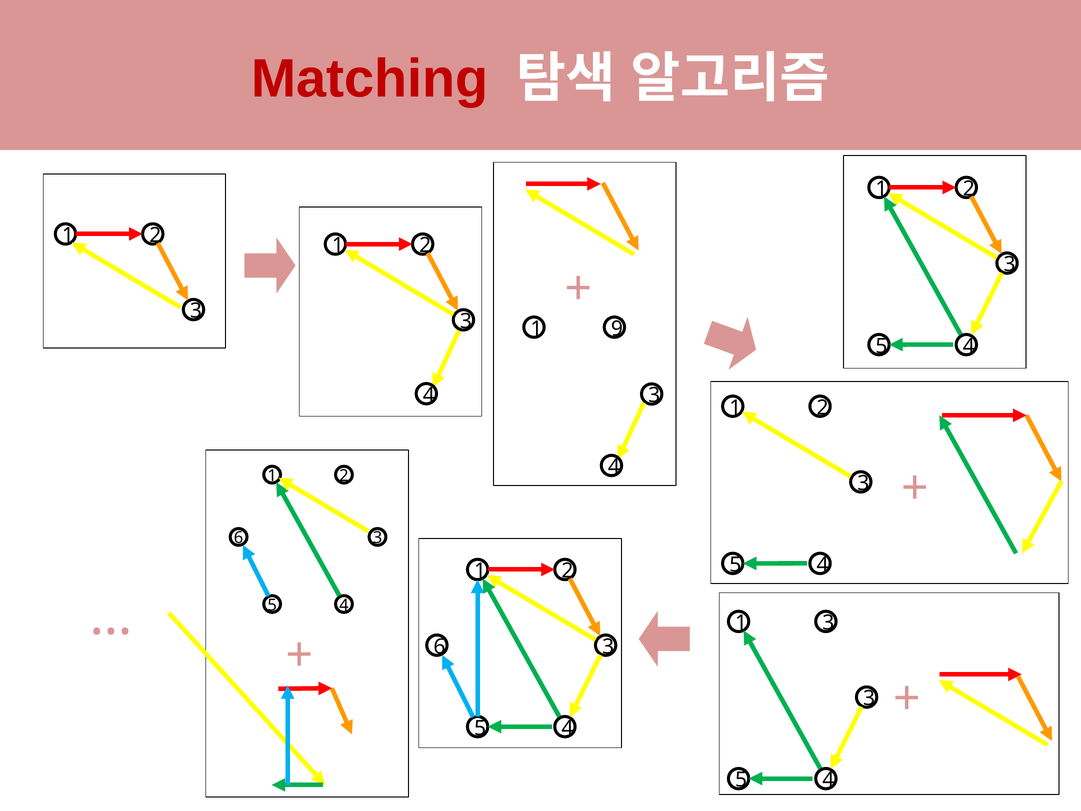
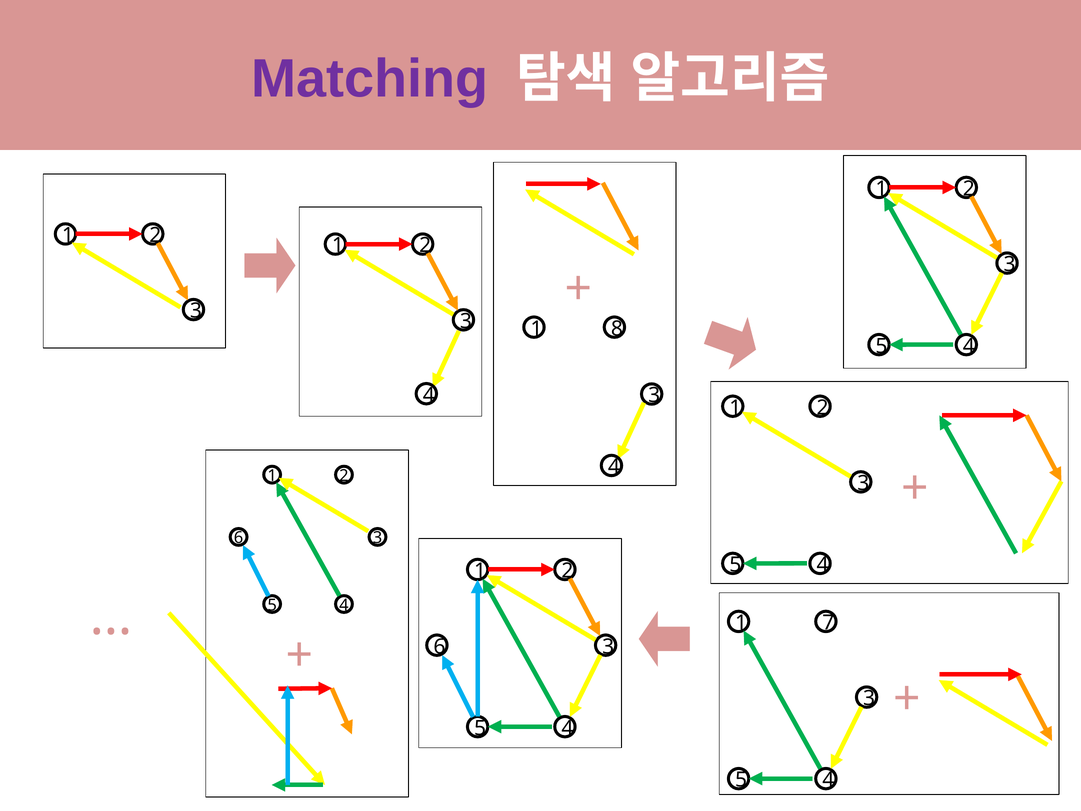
Matching colour: red -> purple
9: 9 -> 8
3 at (828, 623): 3 -> 7
